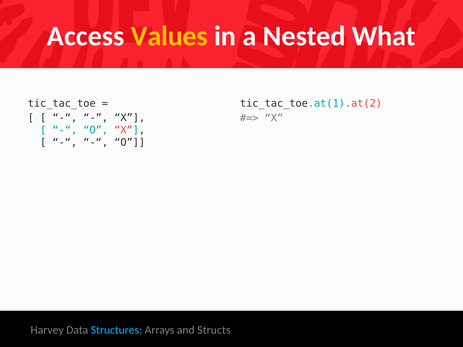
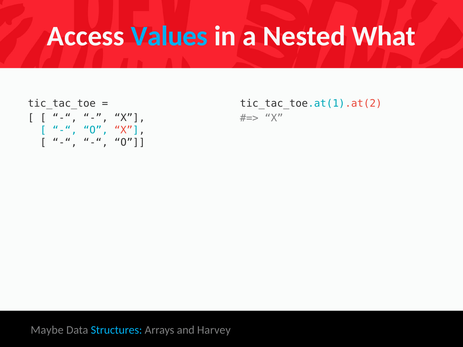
Values colour: yellow -> light blue
Harvey: Harvey -> Maybe
Structs: Structs -> Harvey
